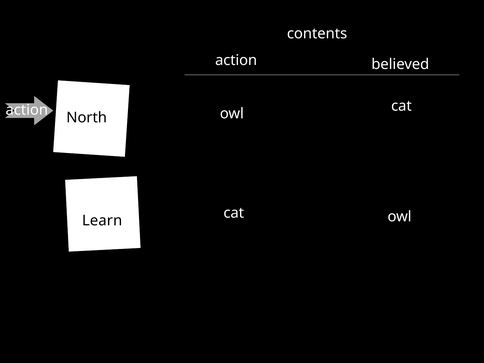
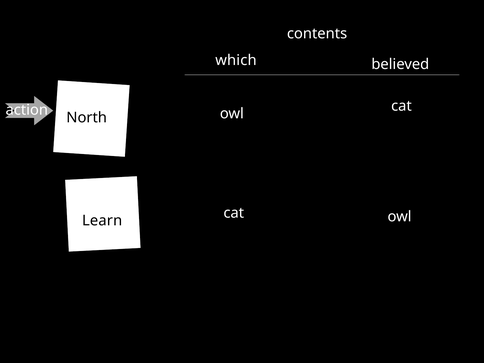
action at (236, 60): action -> which
